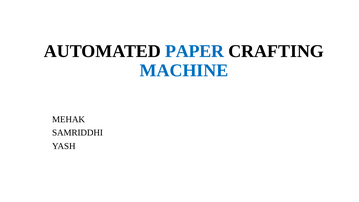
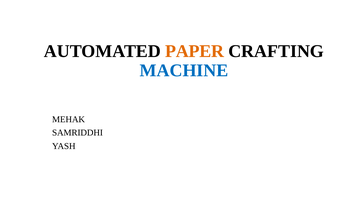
PAPER colour: blue -> orange
